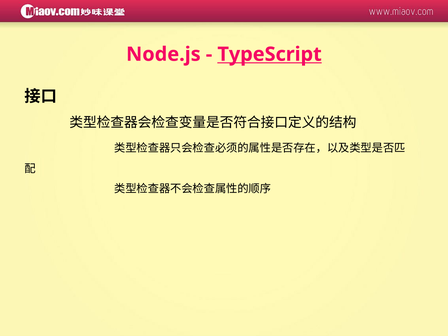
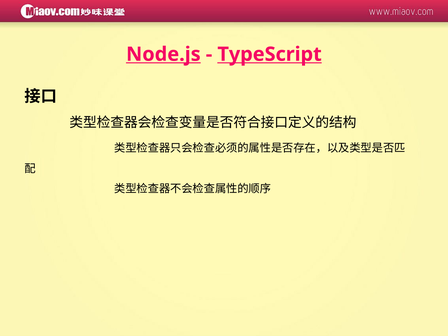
Node.js underline: none -> present
